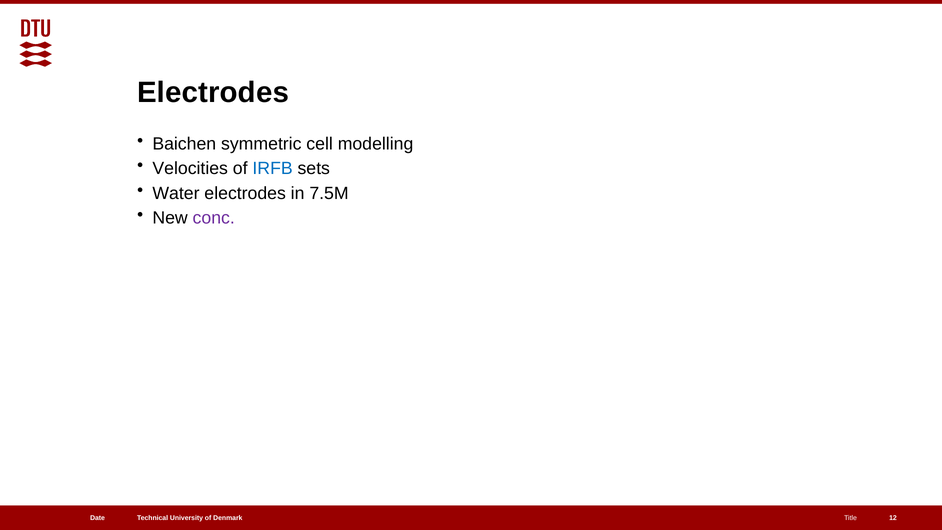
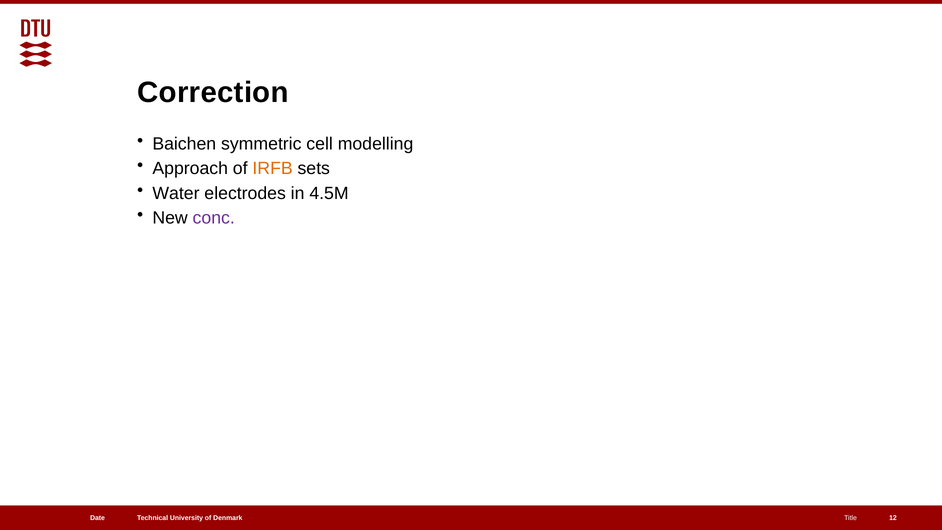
Electrodes at (213, 92): Electrodes -> Correction
Velocities: Velocities -> Approach
IRFB colour: blue -> orange
7.5M: 7.5M -> 4.5M
